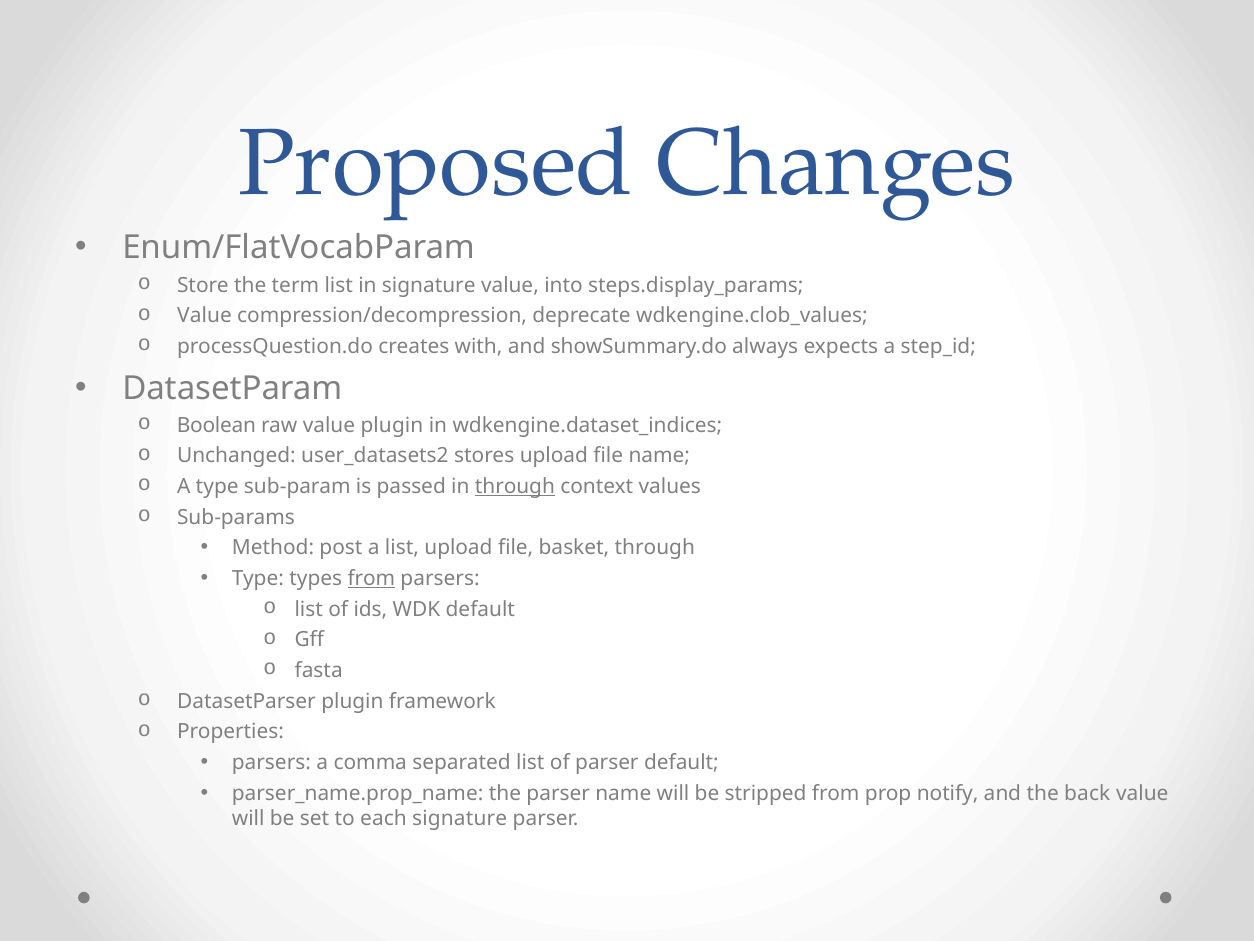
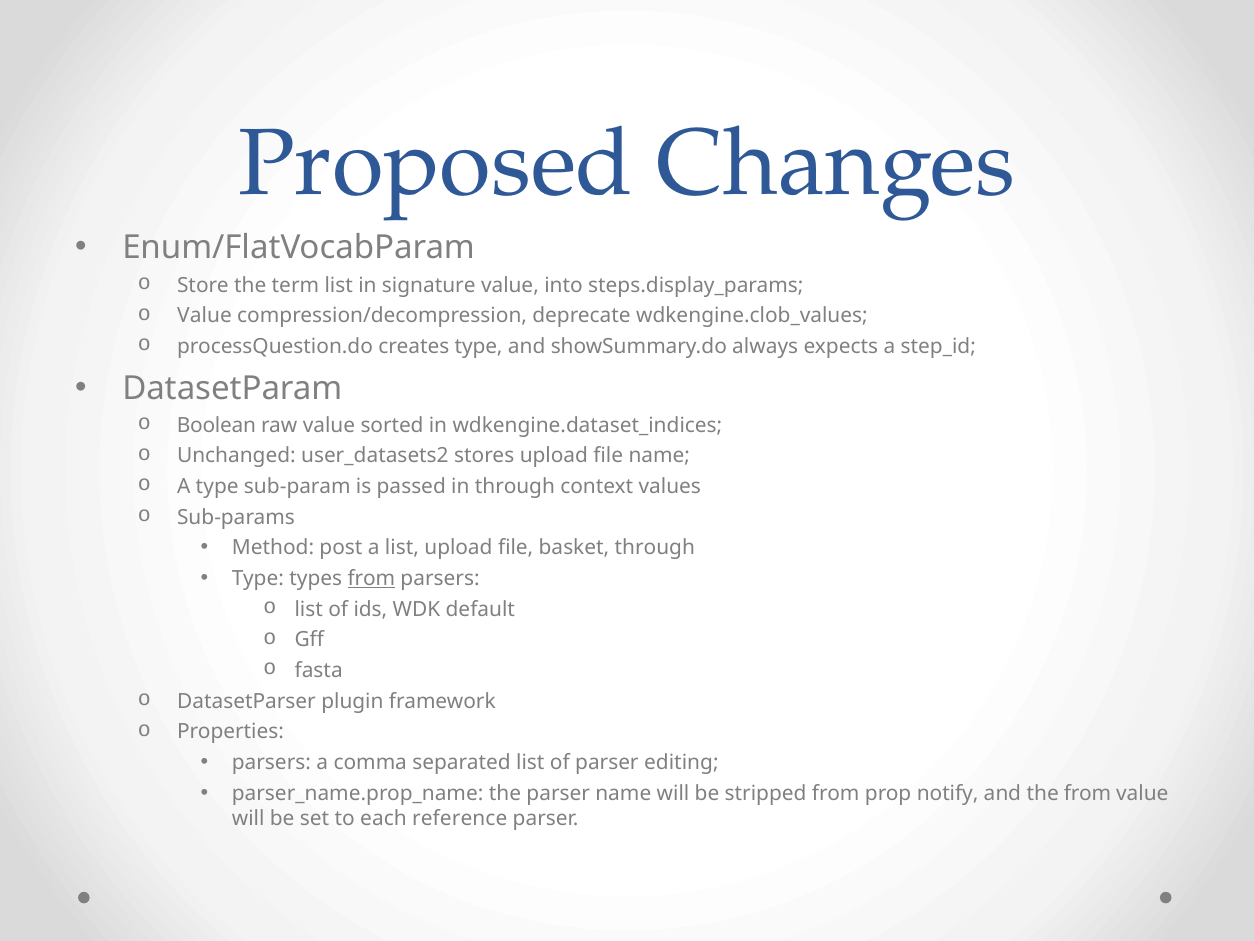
creates with: with -> type
value plugin: plugin -> sorted
through at (515, 486) underline: present -> none
parser default: default -> editing
the back: back -> from
each signature: signature -> reference
